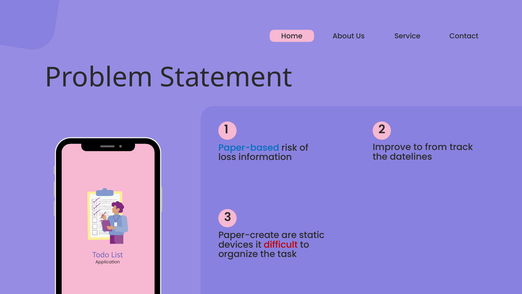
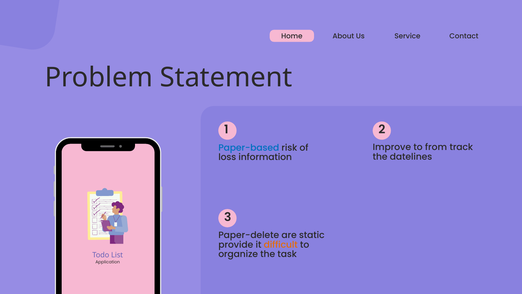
Paper-create: Paper-create -> Paper-delete
devices: devices -> provide
difficult colour: red -> orange
